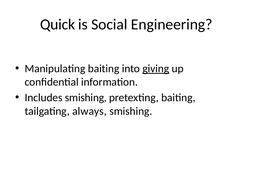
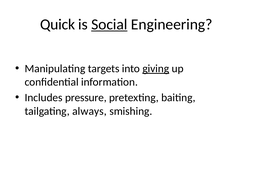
Social underline: none -> present
Manipulating baiting: baiting -> targets
Includes smishing: smishing -> pressure
